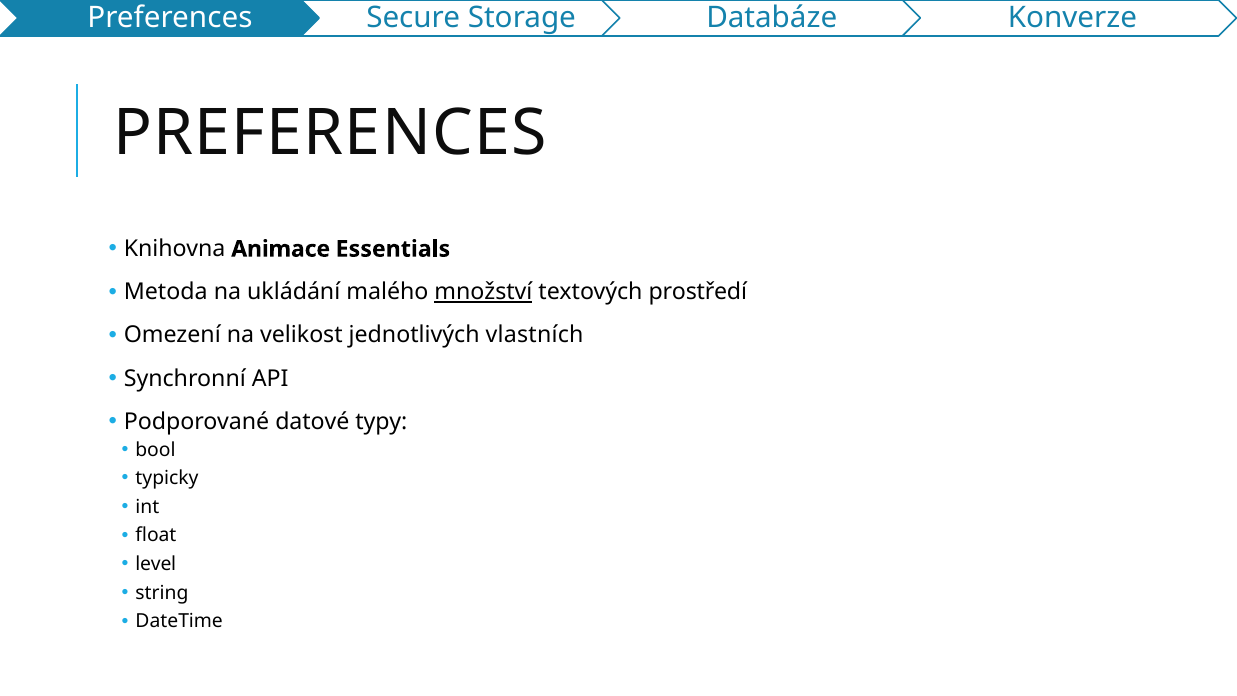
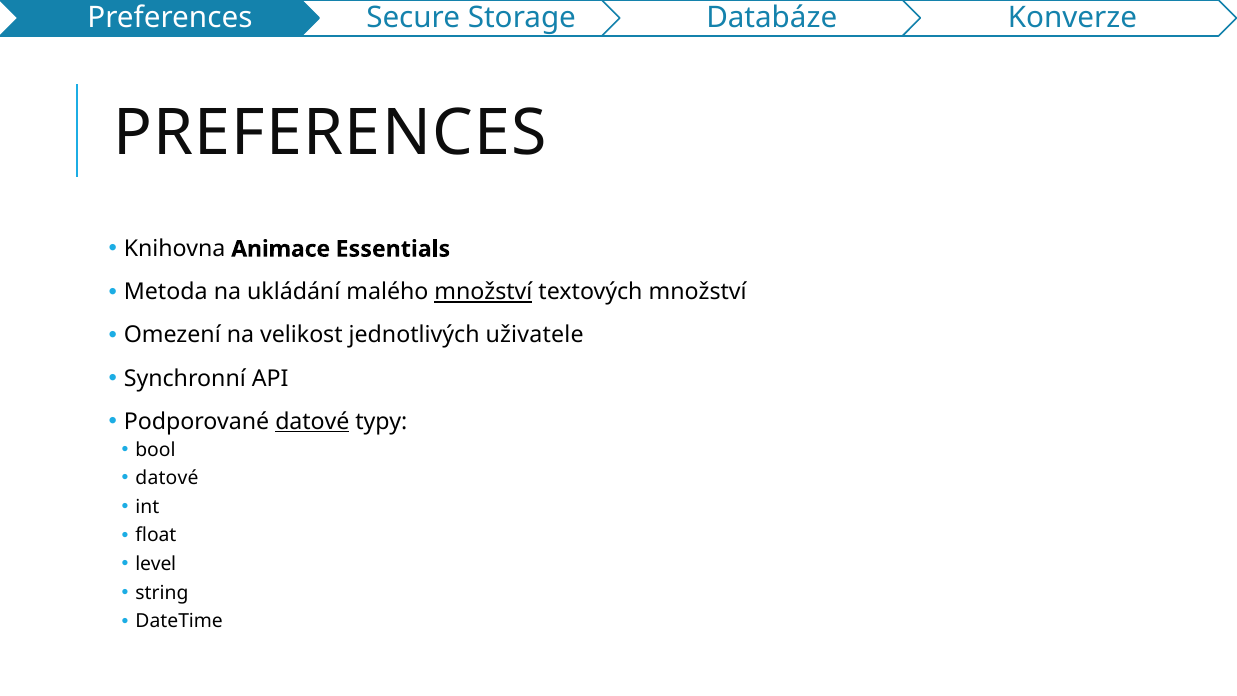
textových prostředí: prostředí -> množství
vlastních: vlastních -> uživatele
datové at (312, 421) underline: none -> present
typicky at (167, 478): typicky -> datové
